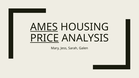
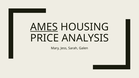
PRICE underline: present -> none
